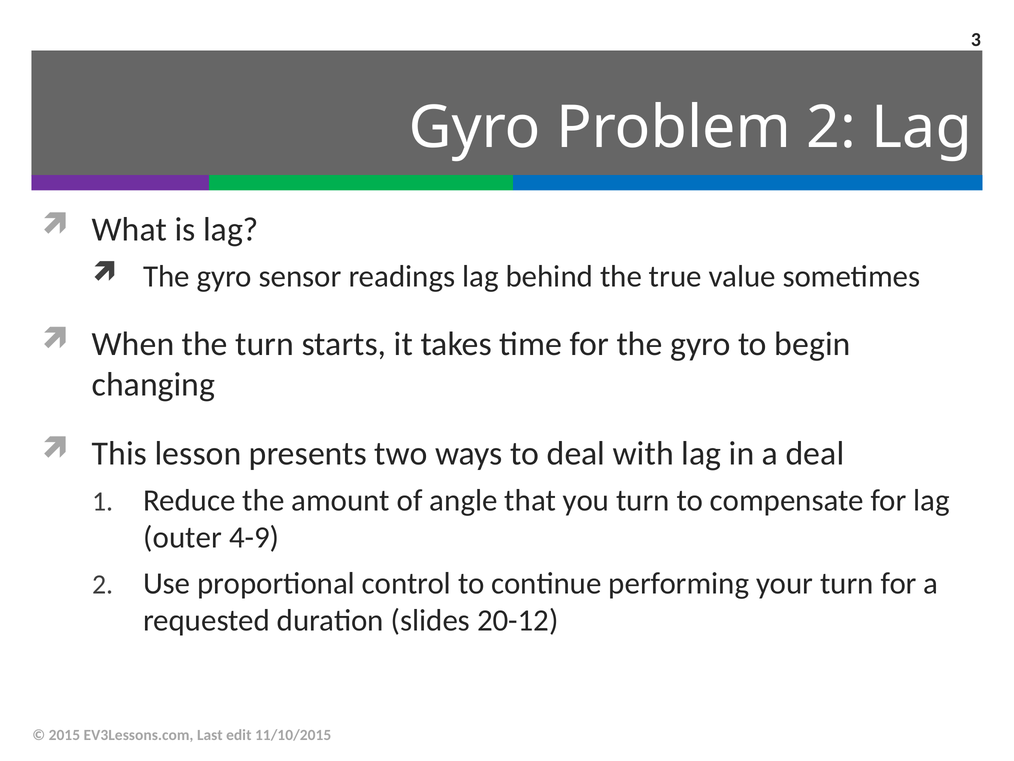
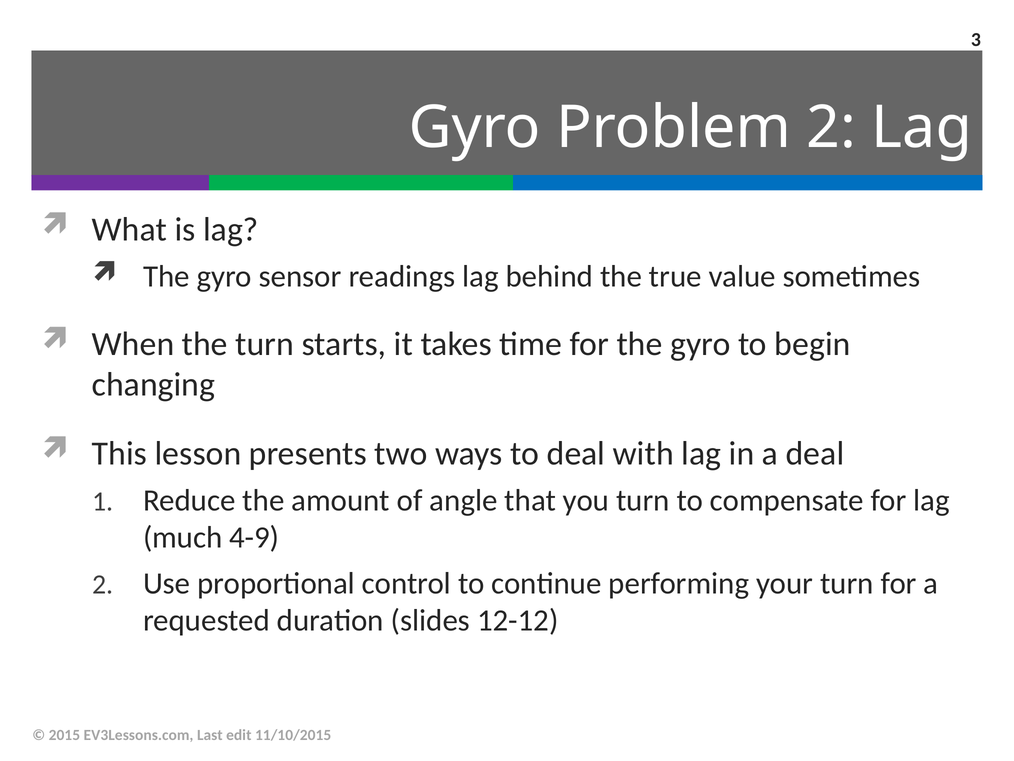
outer: outer -> much
20-12: 20-12 -> 12-12
